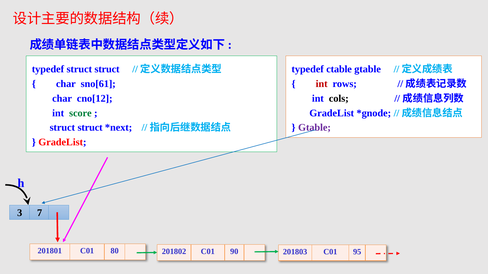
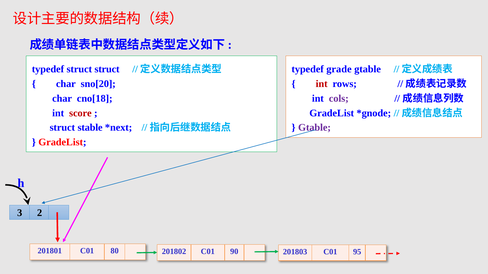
ctable: ctable -> grade
sno[61: sno[61 -> sno[20
cno[12: cno[12 -> cno[18
cols colour: black -> purple
score colour: green -> red
struct at (90, 128): struct -> stable
7: 7 -> 2
